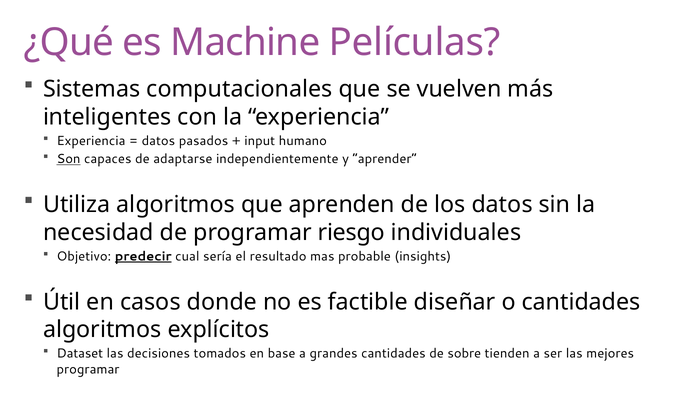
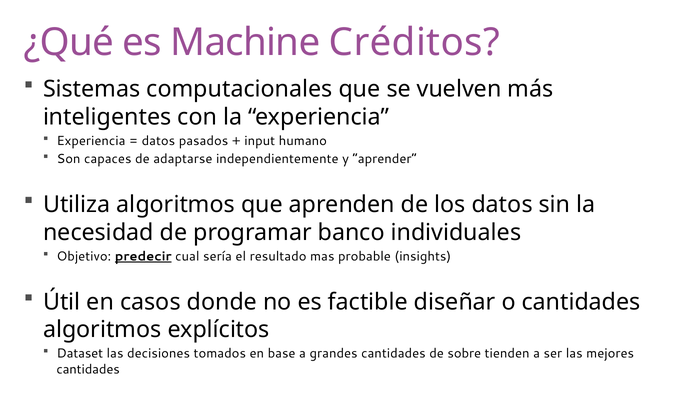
Películas: Películas -> Créditos
Son underline: present -> none
riesgo: riesgo -> banco
programar at (88, 369): programar -> cantidades
